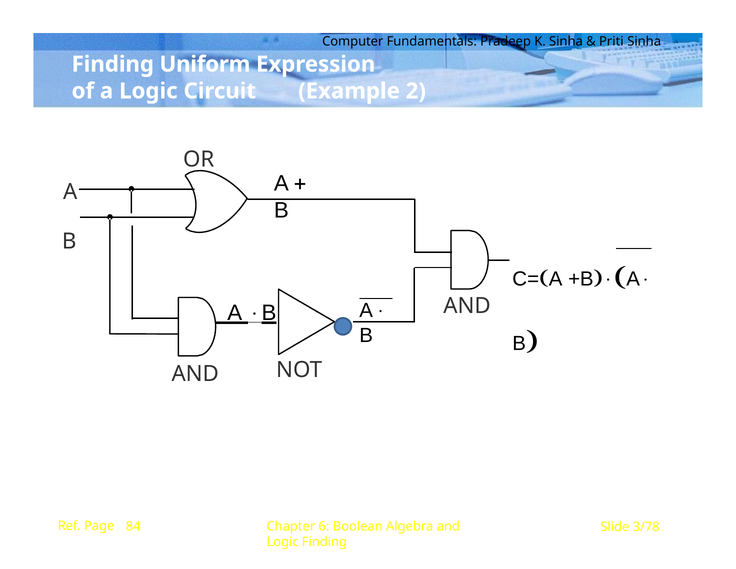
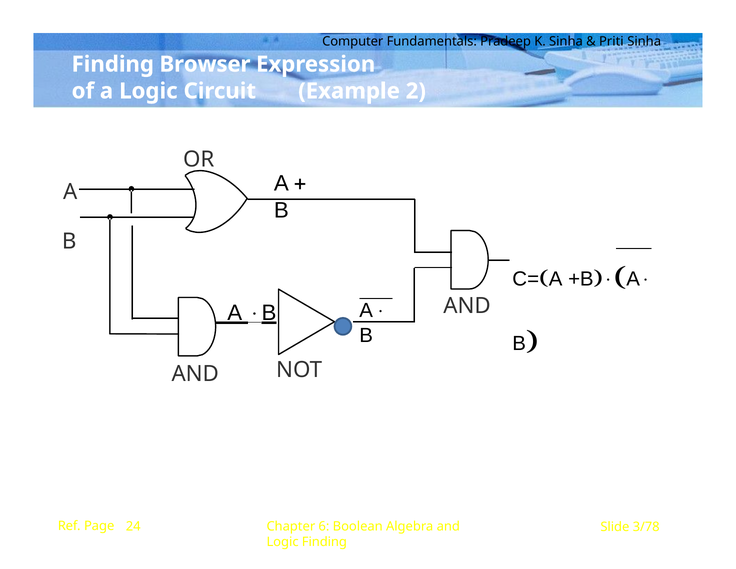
Uniform: Uniform -> Browser
84: 84 -> 24
